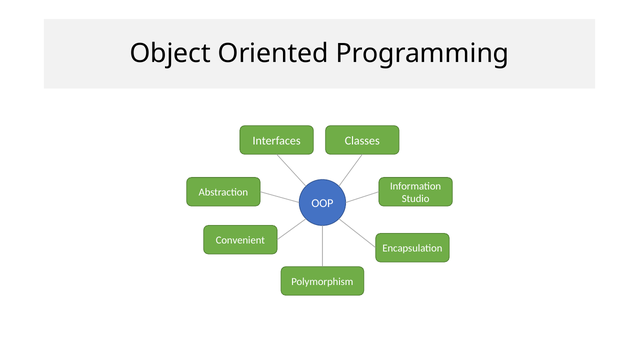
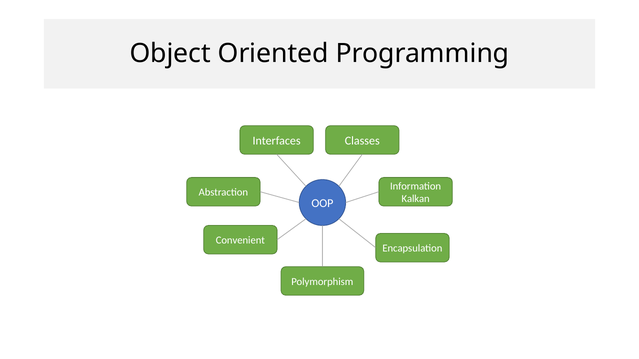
Studio: Studio -> Kalkan
